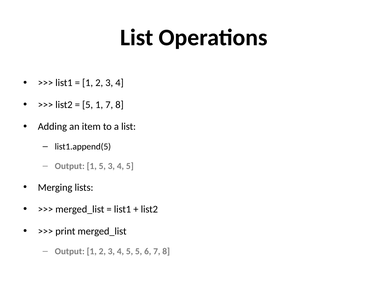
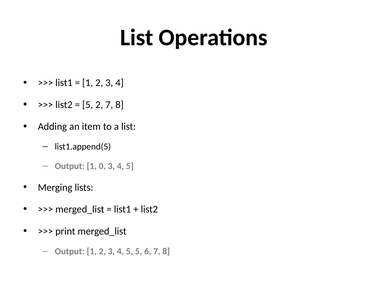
5 1: 1 -> 2
1 5: 5 -> 0
